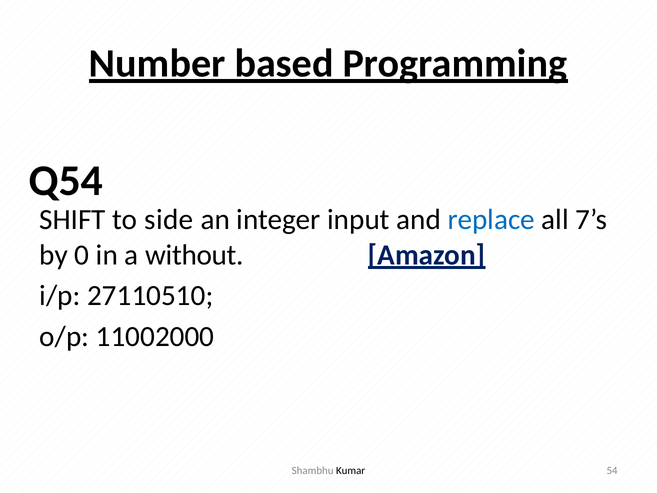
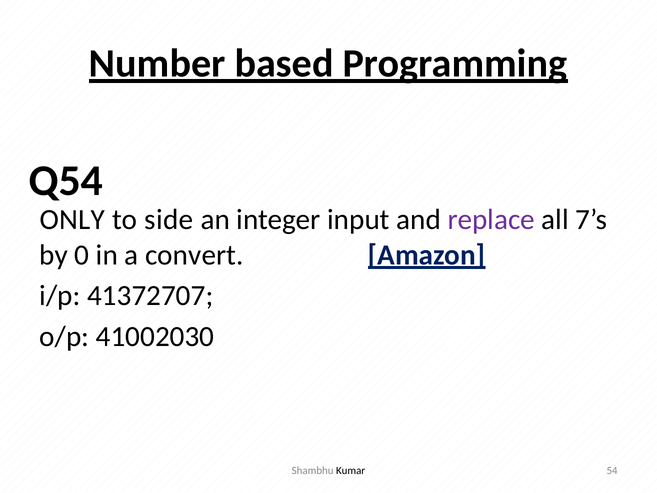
SHIFT: SHIFT -> ONLY
replace colour: blue -> purple
without: without -> convert
27110510: 27110510 -> 41372707
11002000: 11002000 -> 41002030
